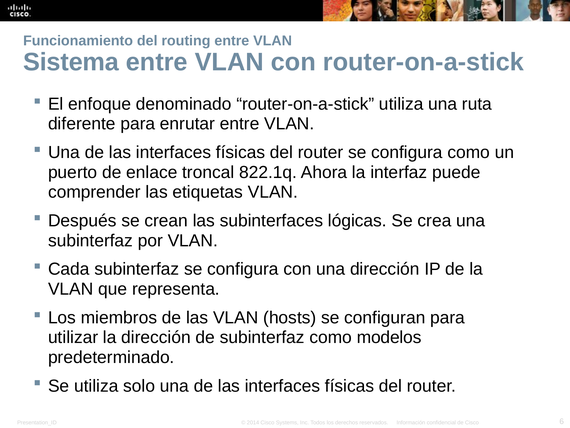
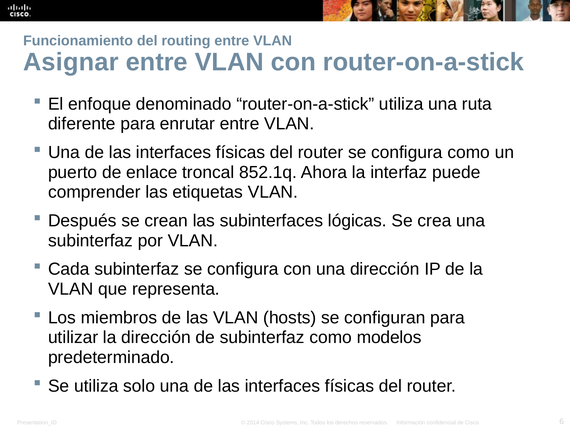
Sistema: Sistema -> Asignar
822.1q: 822.1q -> 852.1q
